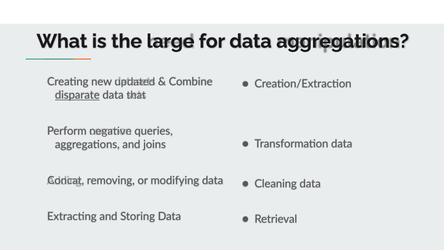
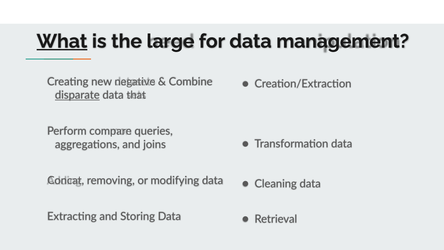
What underline: none -> present
data aggregations: aggregations -> management
updated: updated -> negative
negative: negative -> compare
